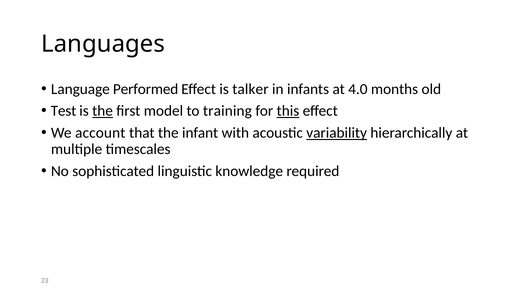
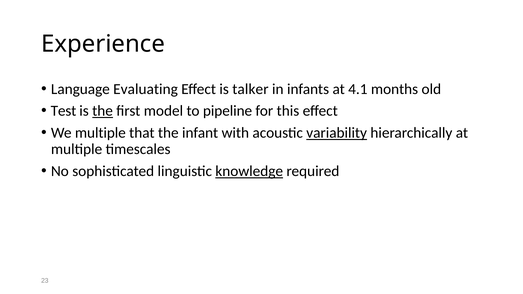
Languages: Languages -> Experience
Performed: Performed -> Evaluating
4.0: 4.0 -> 4.1
training: training -> pipeline
this underline: present -> none
We account: account -> multiple
knowledge underline: none -> present
